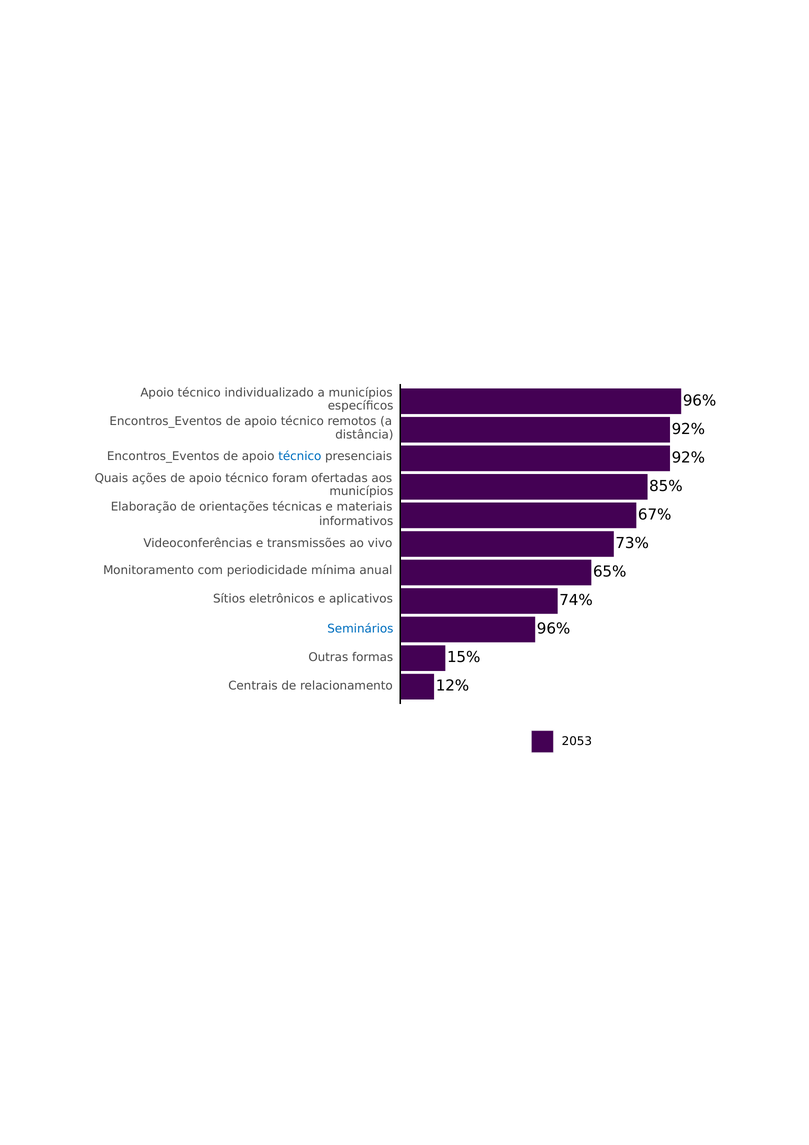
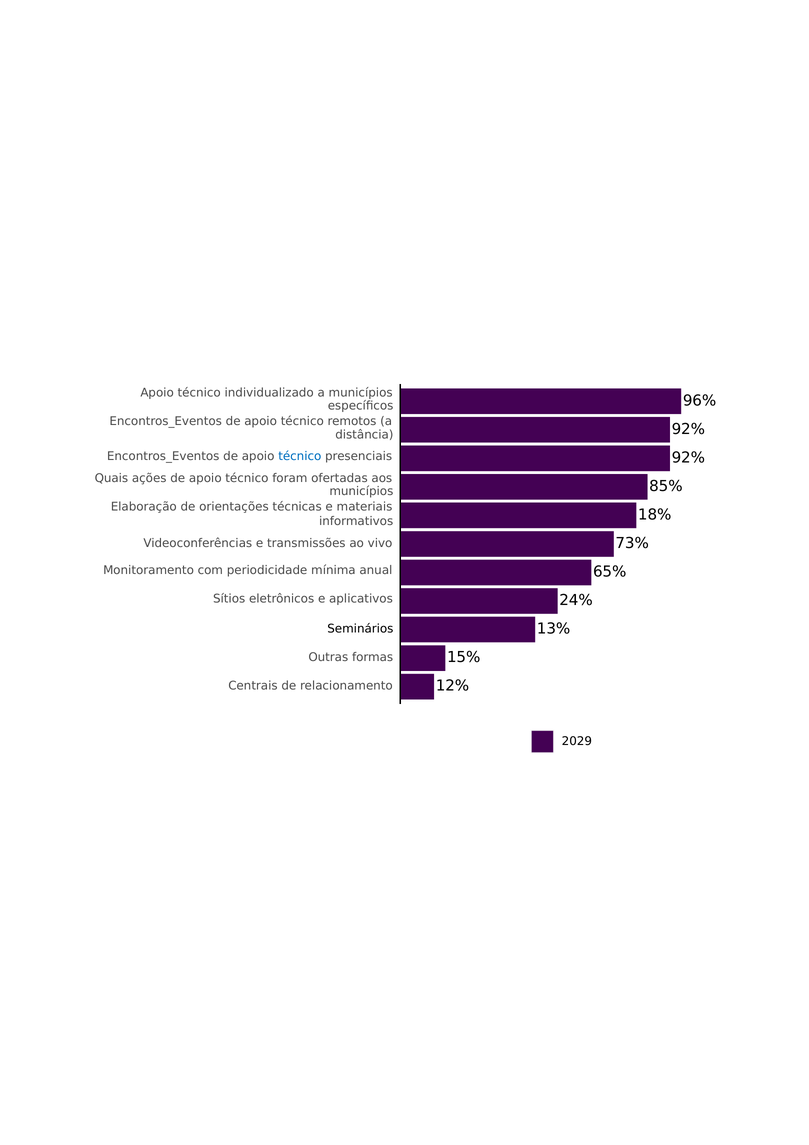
67%: 67% -> 18%
74%: 74% -> 24%
96% at (554, 629): 96% -> 13%
Seminários colour: blue -> black
2053: 2053 -> 2029
